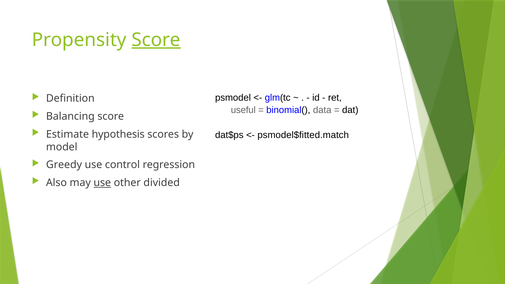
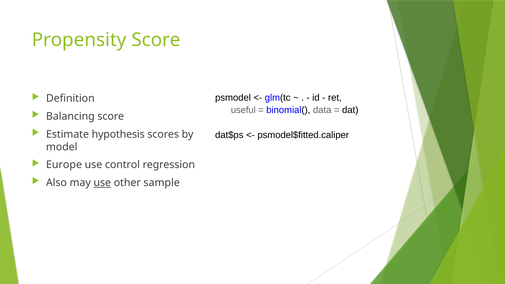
Score at (156, 40) underline: present -> none
psmodel$fitted.match: psmodel$fitted.match -> psmodel$fitted.caliper
Greedy: Greedy -> Europe
divided: divided -> sample
